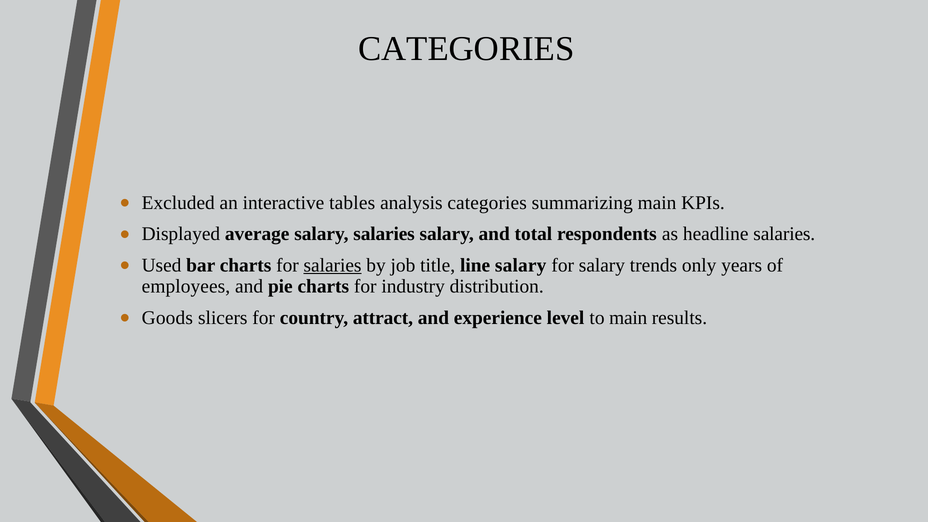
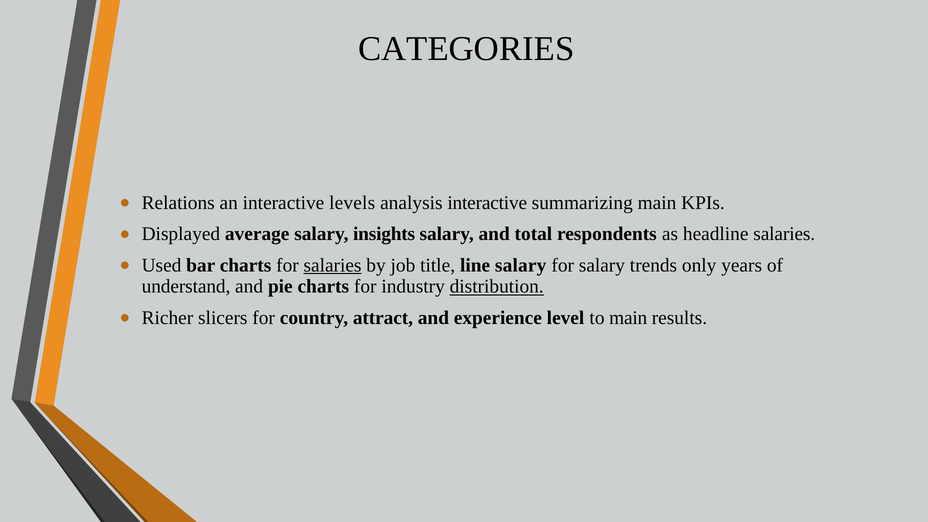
Excluded: Excluded -> Relations
tables: tables -> levels
analysis categories: categories -> interactive
salary salaries: salaries -> insights
employees: employees -> understand
distribution underline: none -> present
Goods: Goods -> Richer
